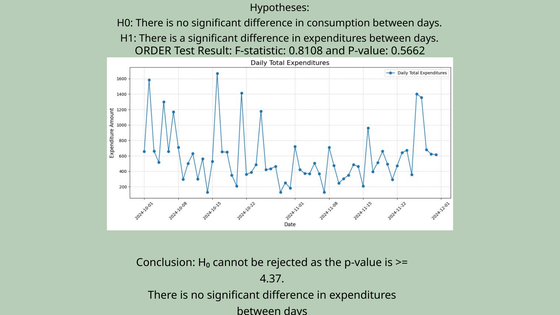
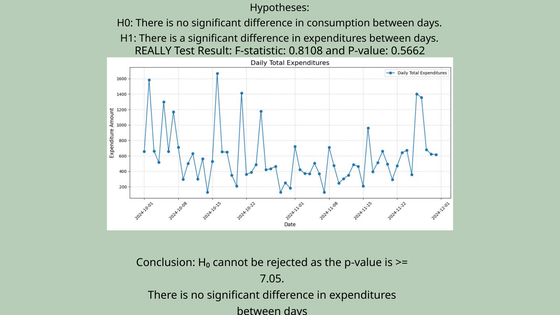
ORDER: ORDER -> REALLY
4.37: 4.37 -> 7.05
